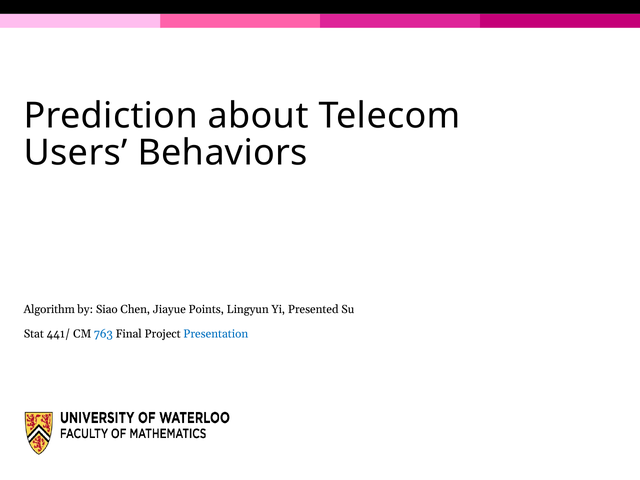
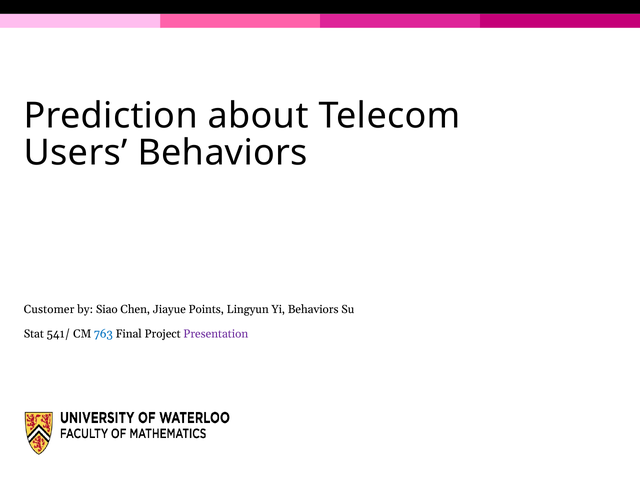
Algorithm: Algorithm -> Customer
Yi Presented: Presented -> Behaviors
441/: 441/ -> 541/
Presentation colour: blue -> purple
